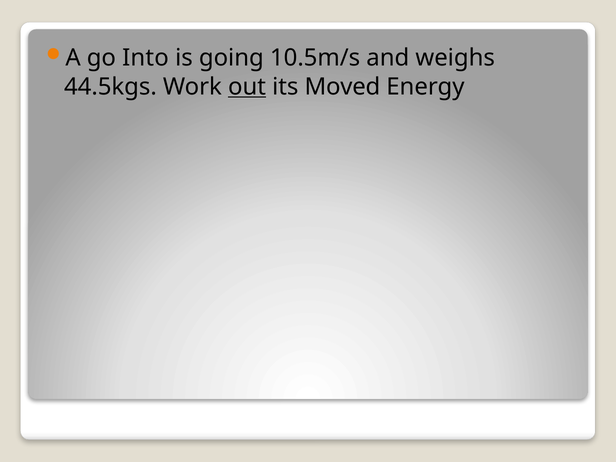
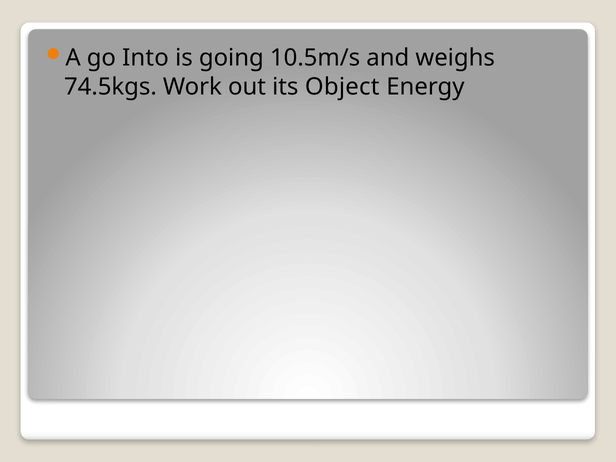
44.5kgs: 44.5kgs -> 74.5kgs
out underline: present -> none
Moved: Moved -> Object
